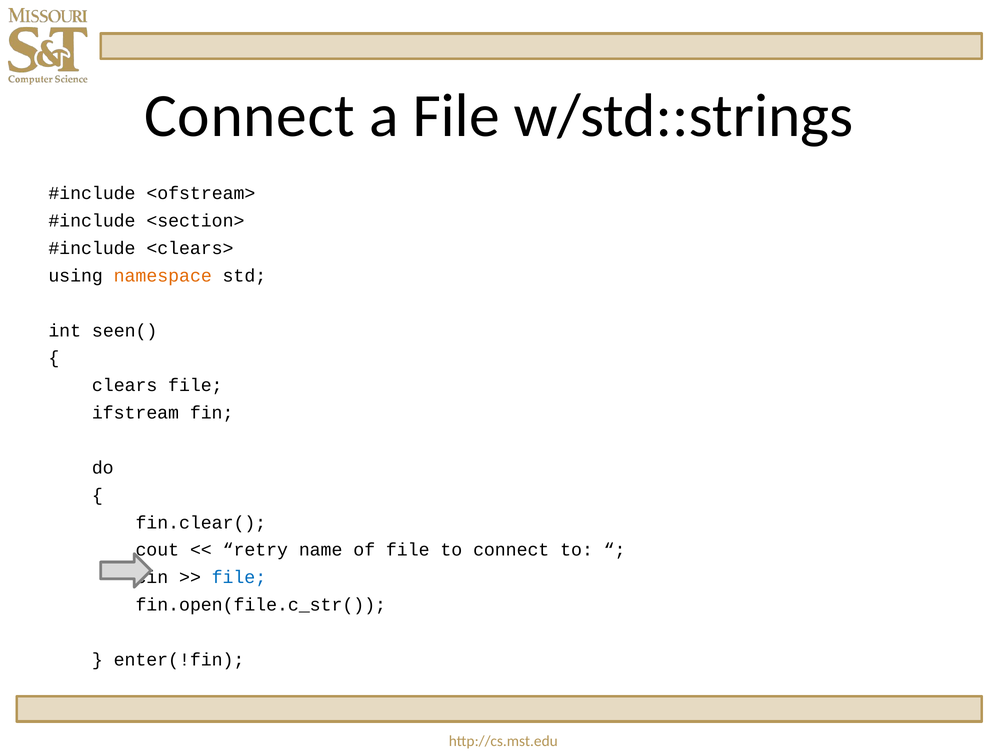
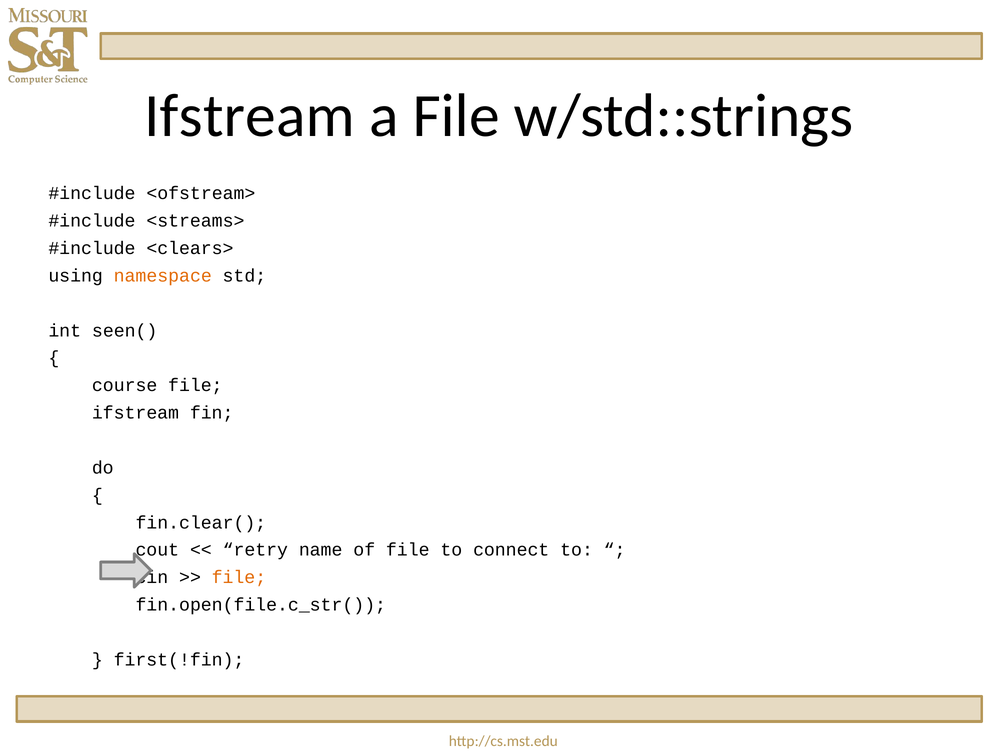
Connect at (249, 116): Connect -> Ifstream
<section>: <section> -> <streams>
clears: clears -> course
file at (239, 578) colour: blue -> orange
enter(!fin: enter(!fin -> first(!fin
